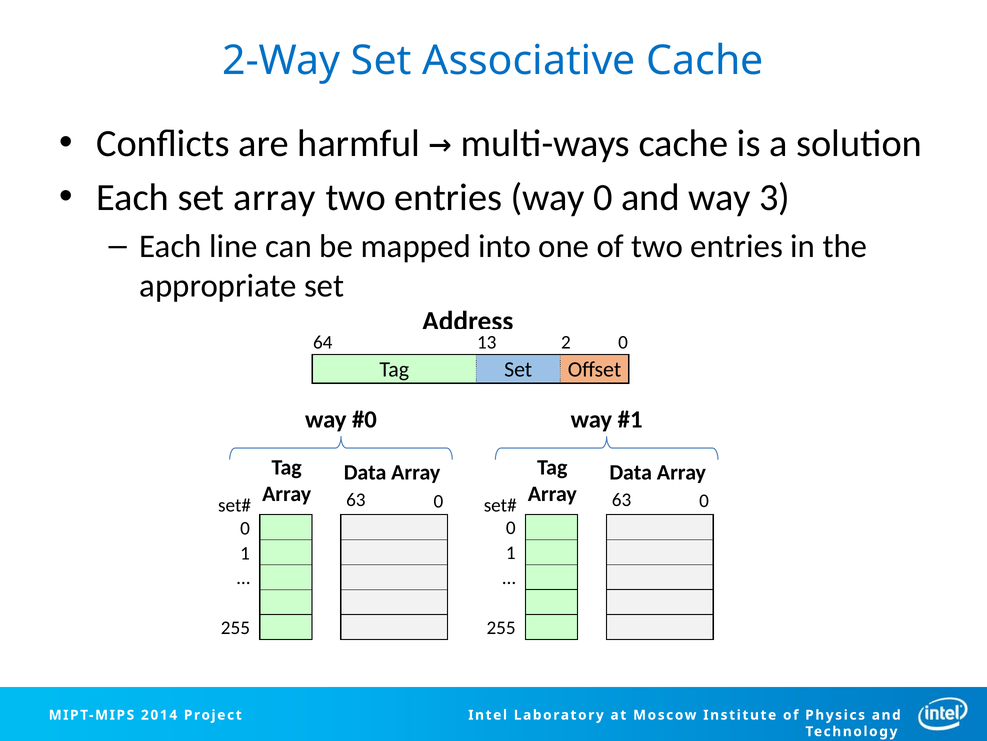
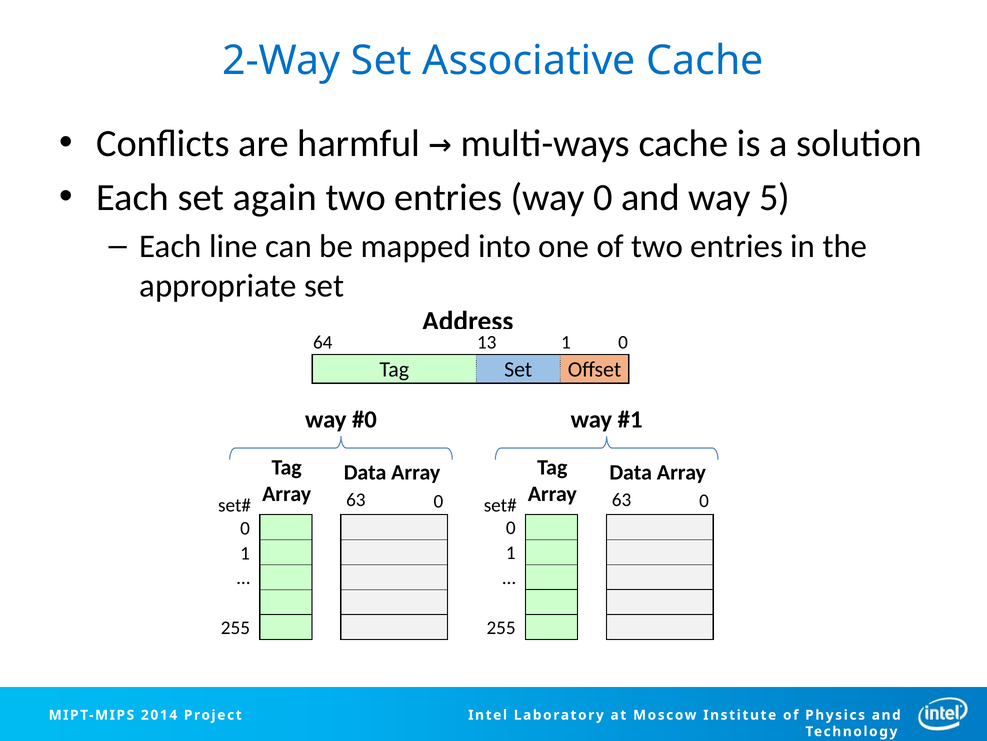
set array: array -> again
3: 3 -> 5
13 2: 2 -> 1
